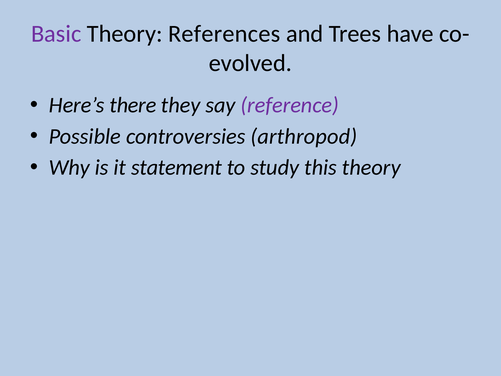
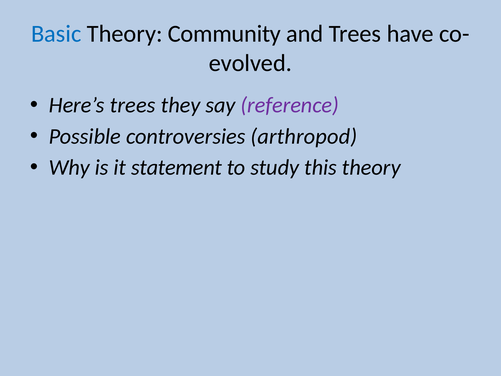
Basic colour: purple -> blue
References: References -> Community
Here’s there: there -> trees
